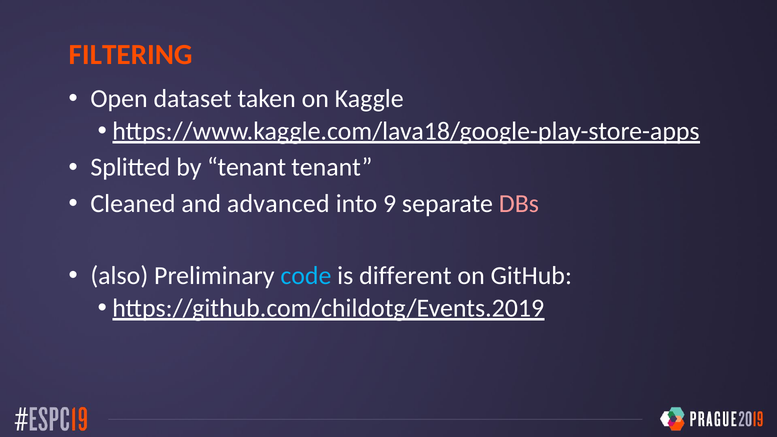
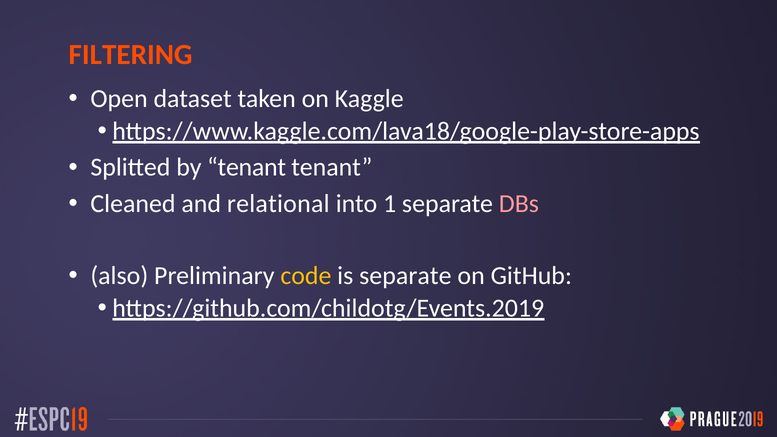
advanced: advanced -> relational
9: 9 -> 1
code colour: light blue -> yellow
is different: different -> separate
